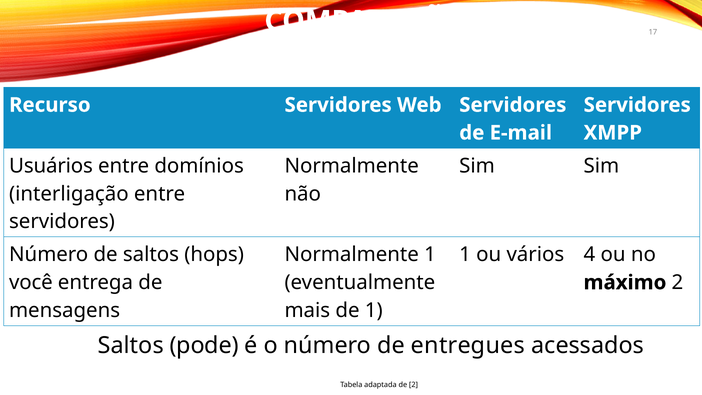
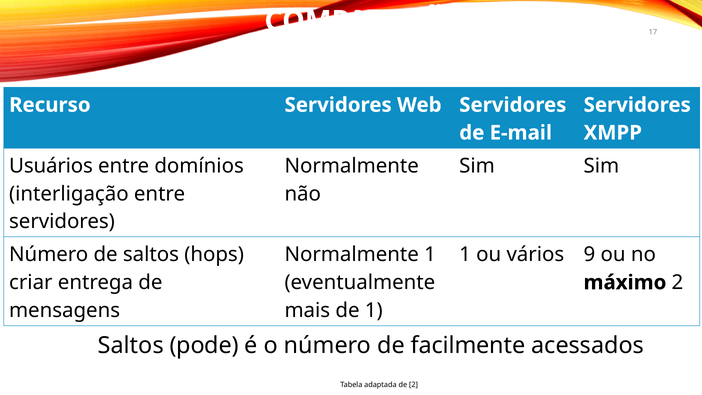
4: 4 -> 9
você: você -> criar
entregues: entregues -> facilmente
